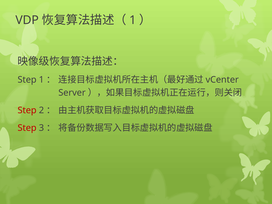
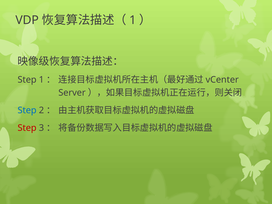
Step at (27, 110) colour: red -> blue
